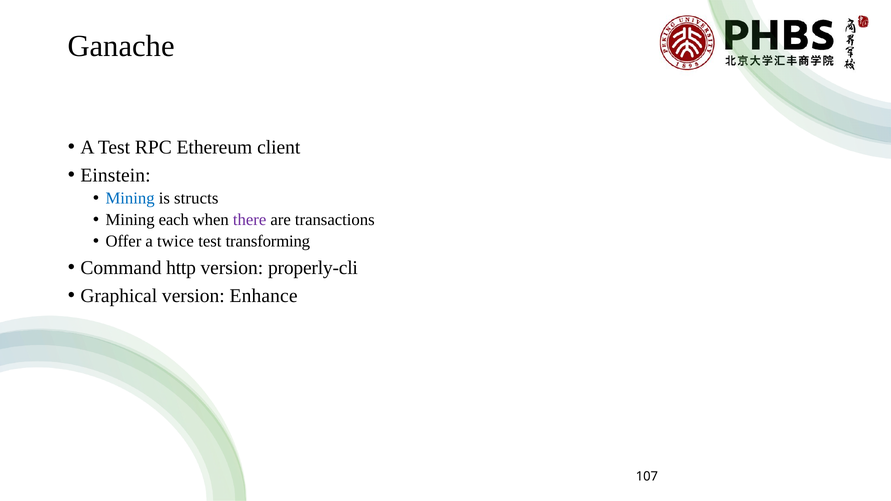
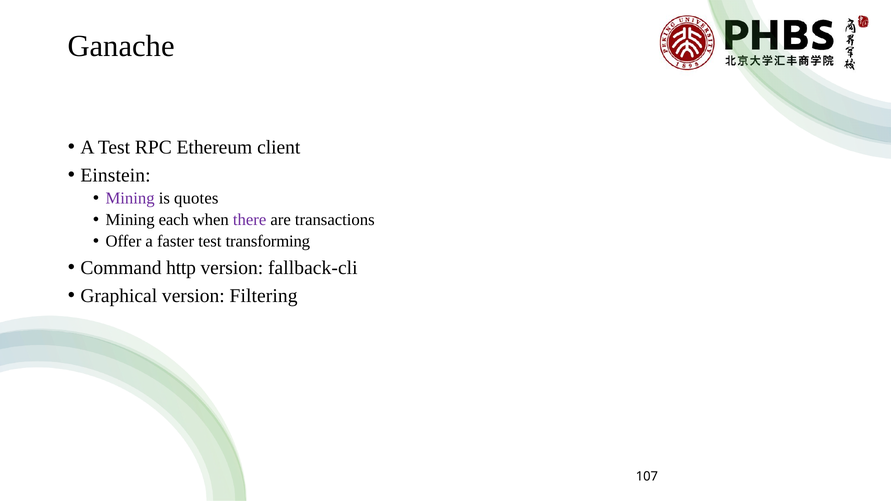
Mining at (130, 198) colour: blue -> purple
structs: structs -> quotes
twice: twice -> faster
properly-cli: properly-cli -> fallback-cli
Enhance: Enhance -> Filtering
